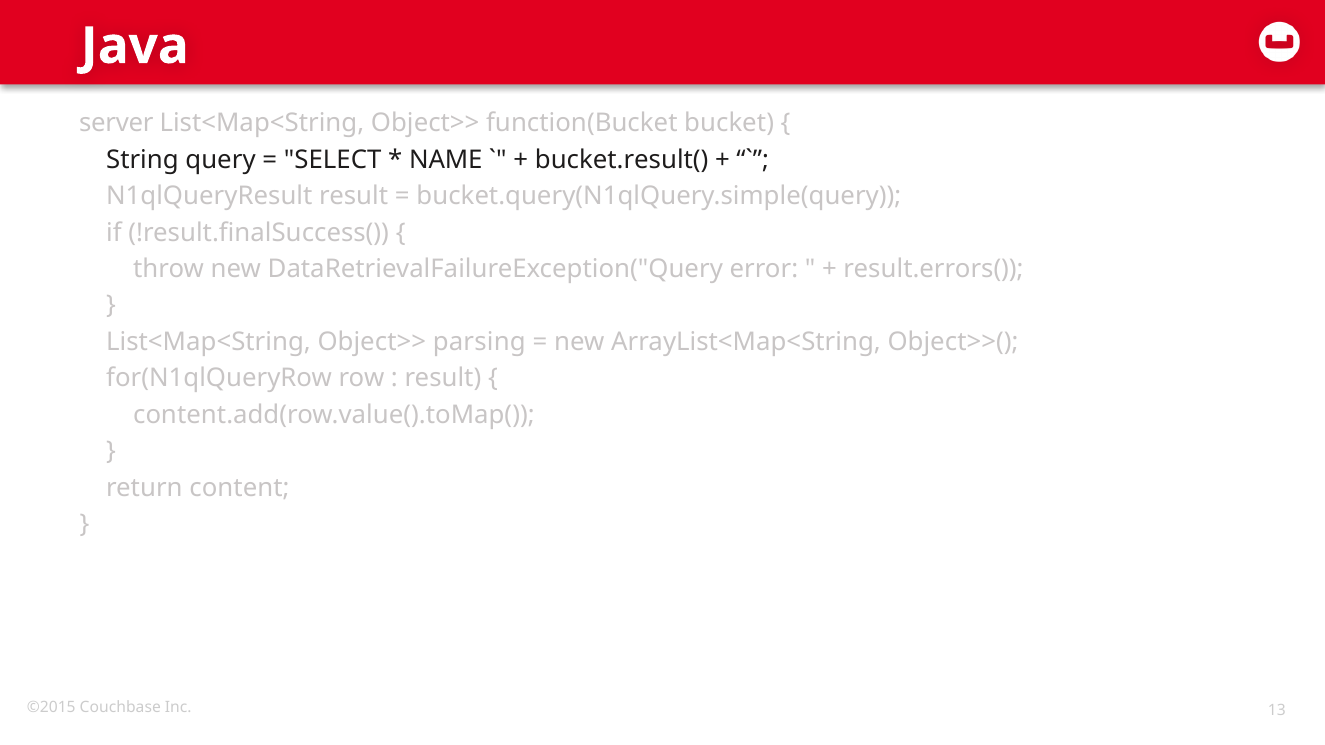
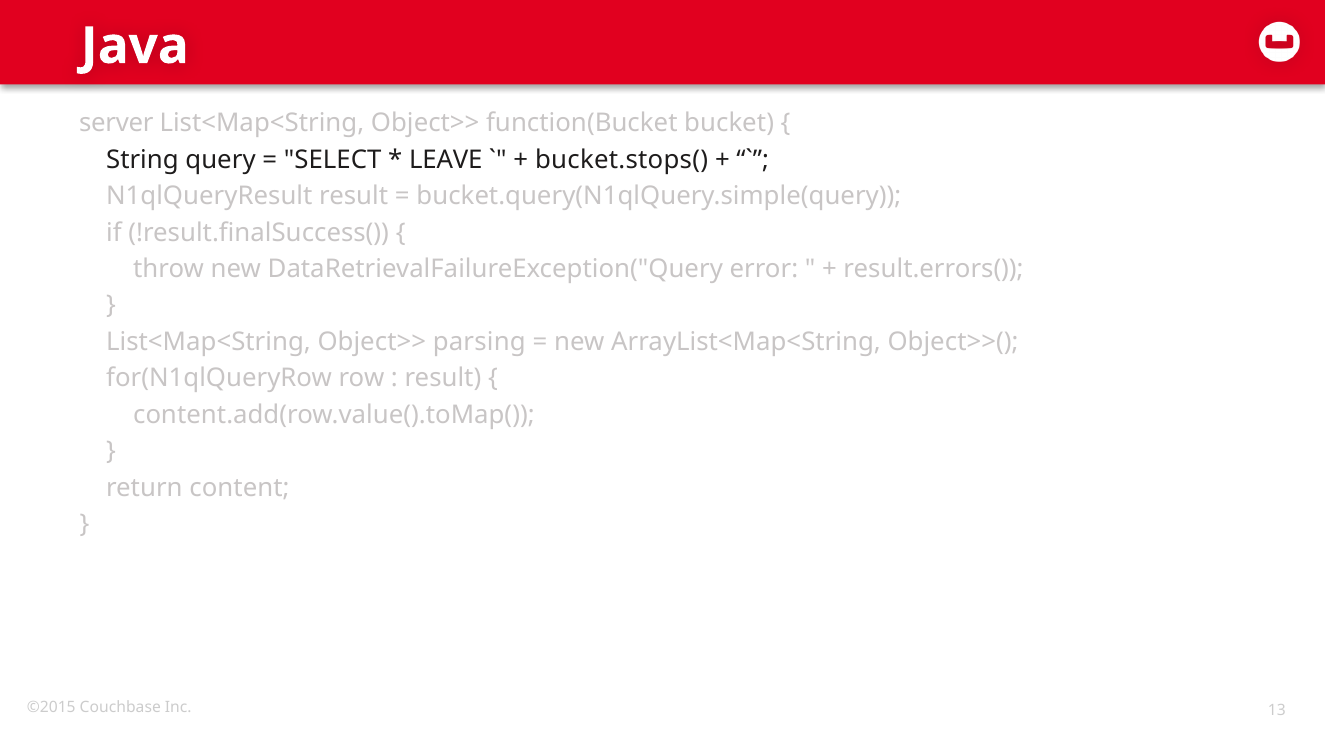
NAME: NAME -> LEAVE
bucket.result(: bucket.result( -> bucket.stops(
